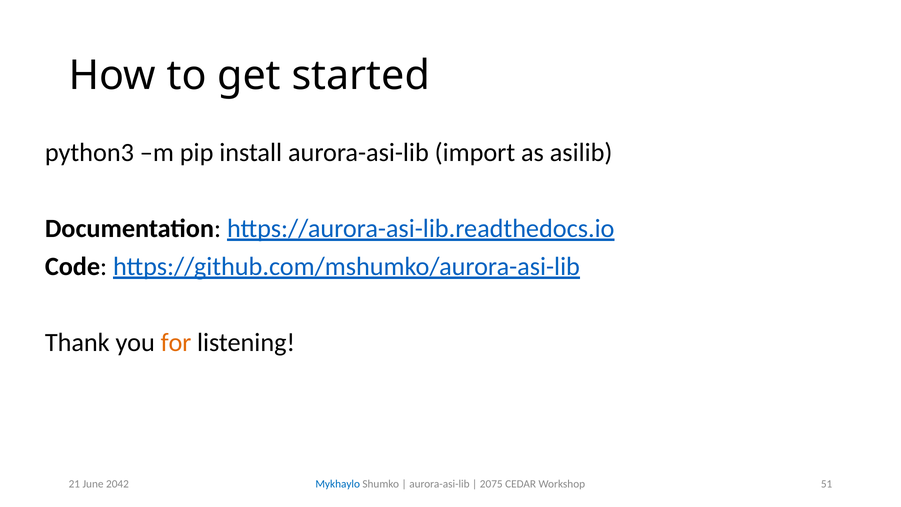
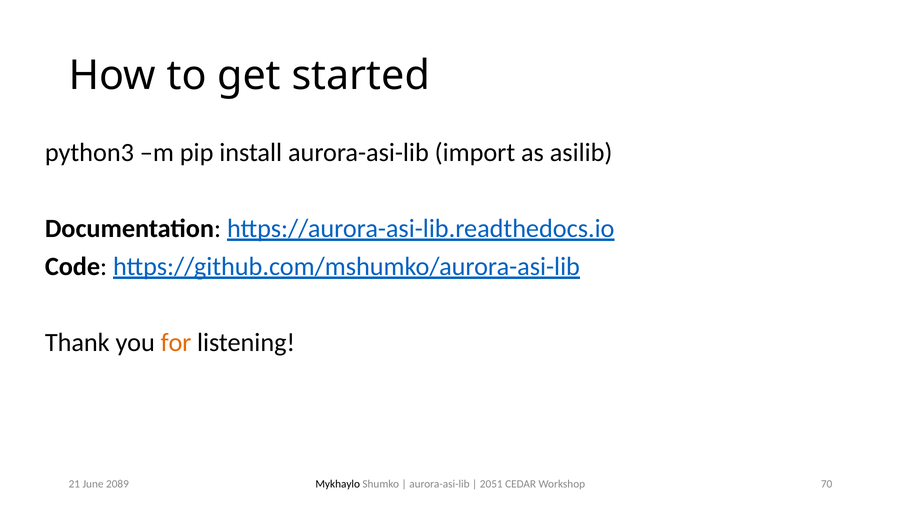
Mykhaylo colour: blue -> black
2075: 2075 -> 2051
51: 51 -> 70
2042: 2042 -> 2089
